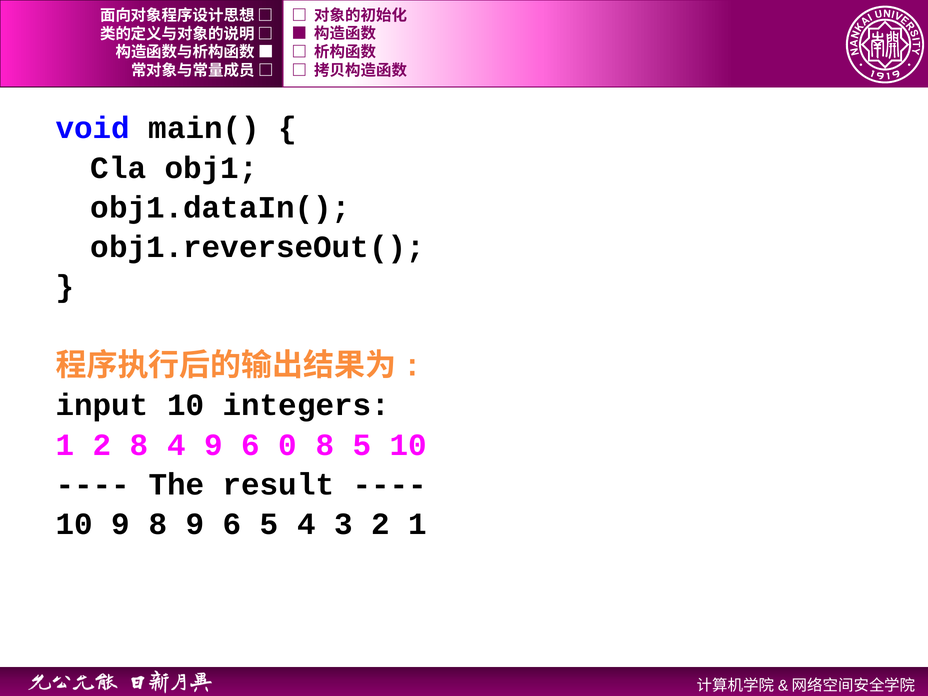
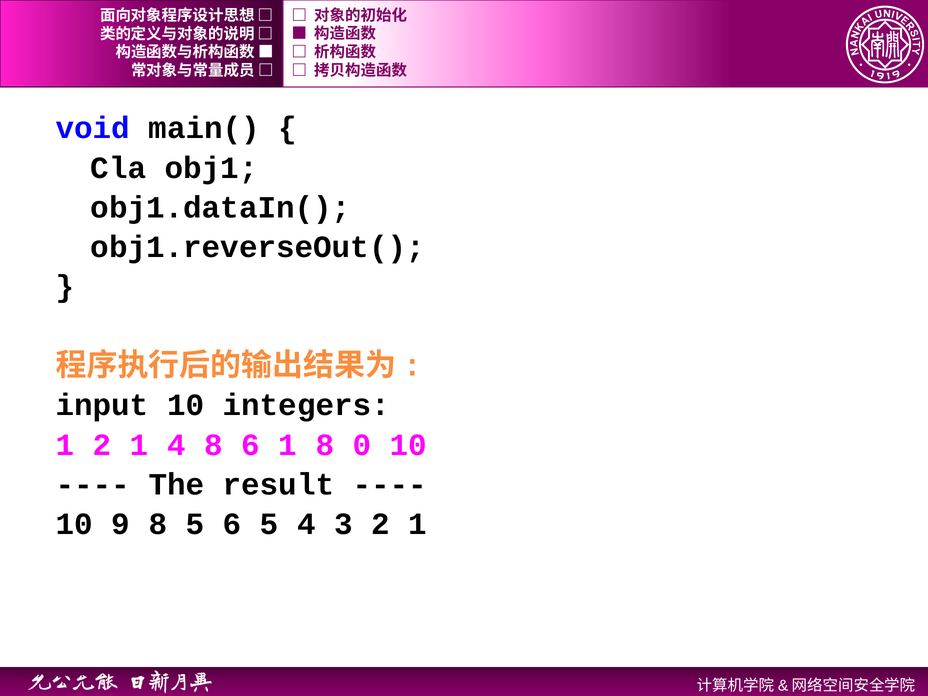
1 2 8: 8 -> 1
4 9: 9 -> 8
6 0: 0 -> 1
8 5: 5 -> 0
8 9: 9 -> 5
